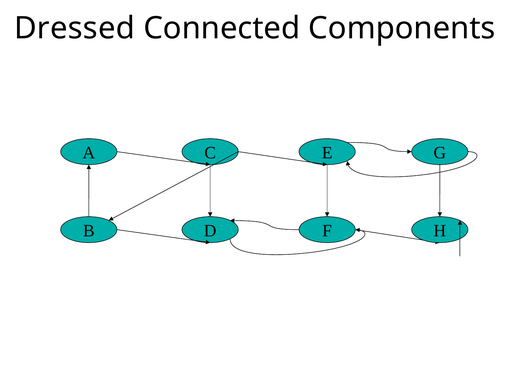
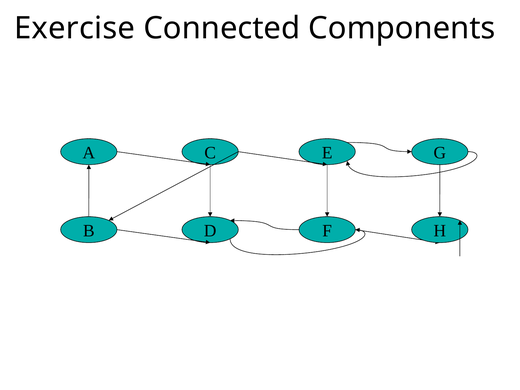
Dressed: Dressed -> Exercise
